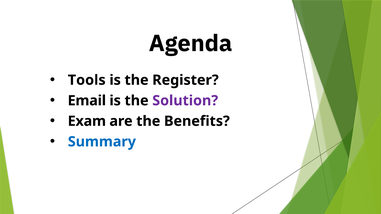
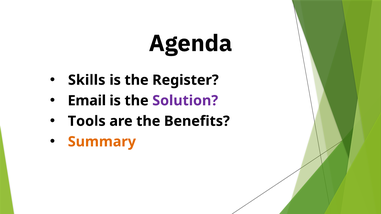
Tools: Tools -> Skills
Exam: Exam -> Tools
Summary colour: blue -> orange
